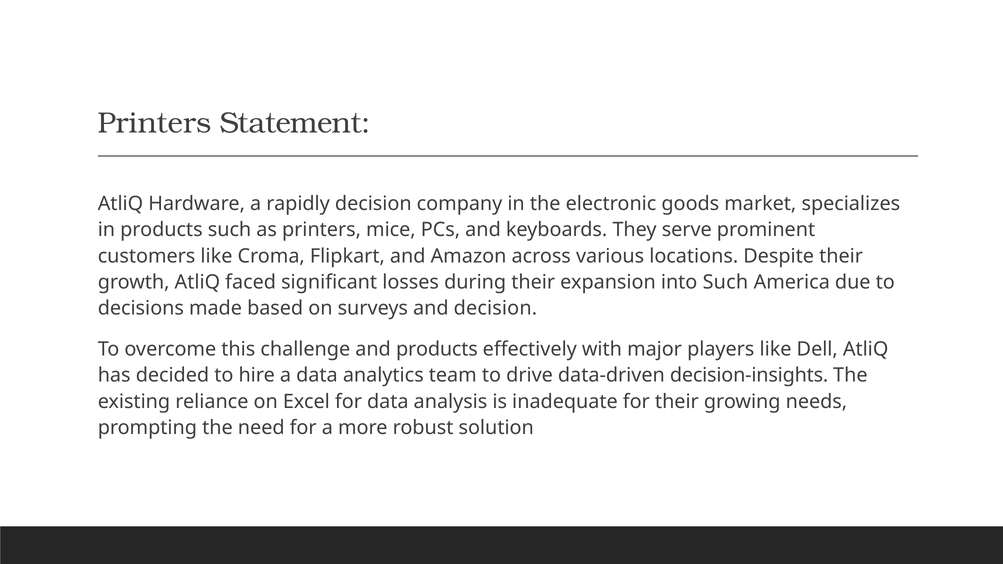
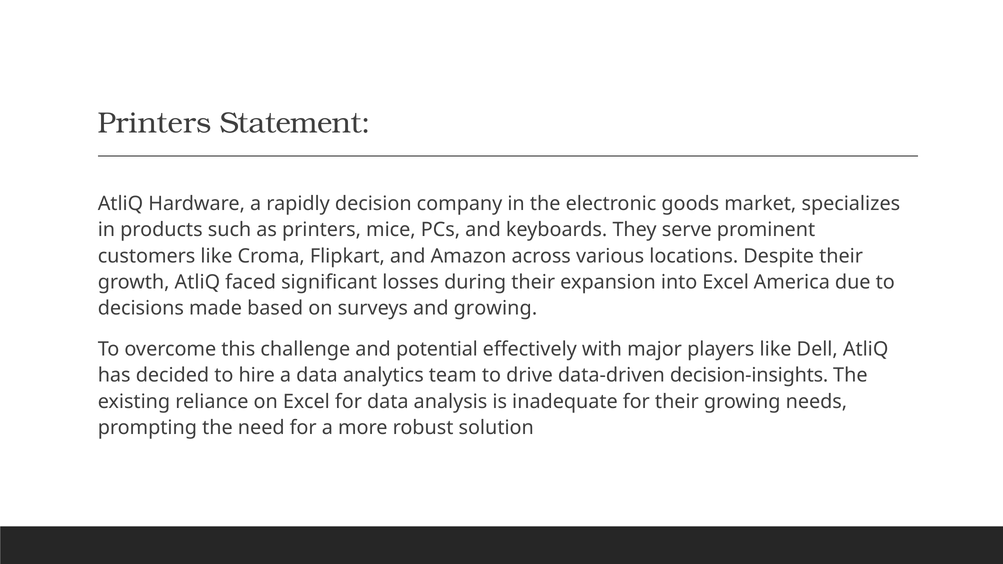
into Such: Such -> Excel
and decision: decision -> growing
and products: products -> potential
